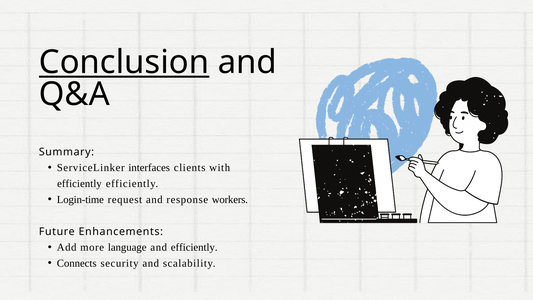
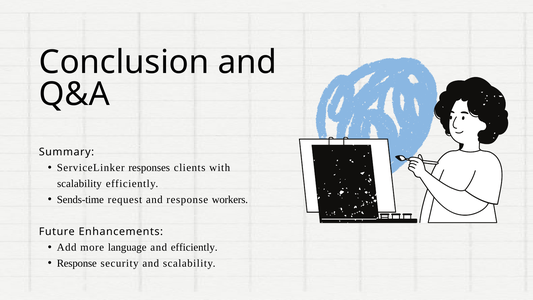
Conclusion underline: present -> none
interfaces: interfaces -> responses
efficiently at (79, 184): efficiently -> scalability
Login-time: Login-time -> Sends-time
Connects at (77, 263): Connects -> Response
